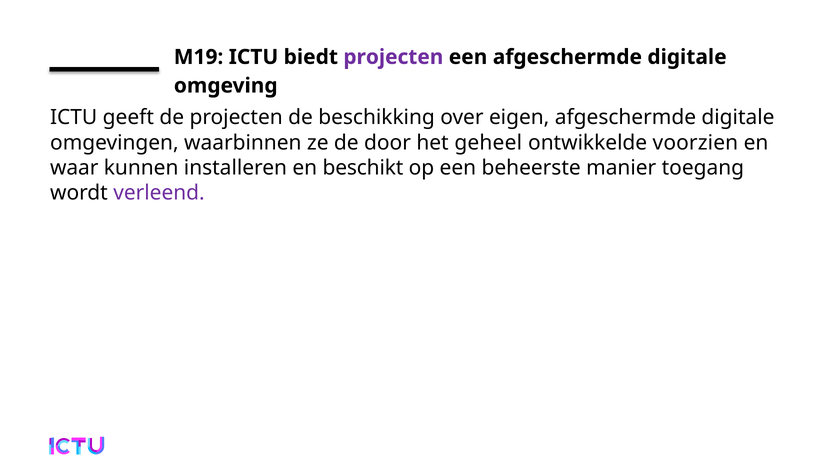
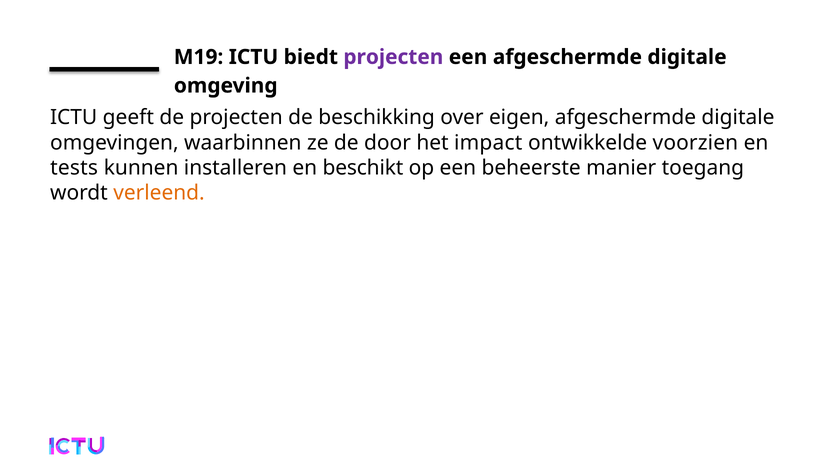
geheel: geheel -> impact
waar: waar -> tests
verleend colour: purple -> orange
